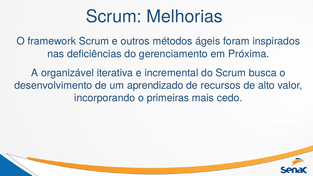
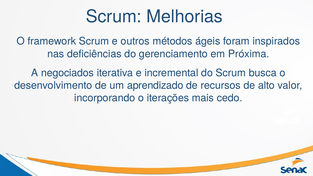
organizável: organizável -> negociados
primeiras: primeiras -> iterações
